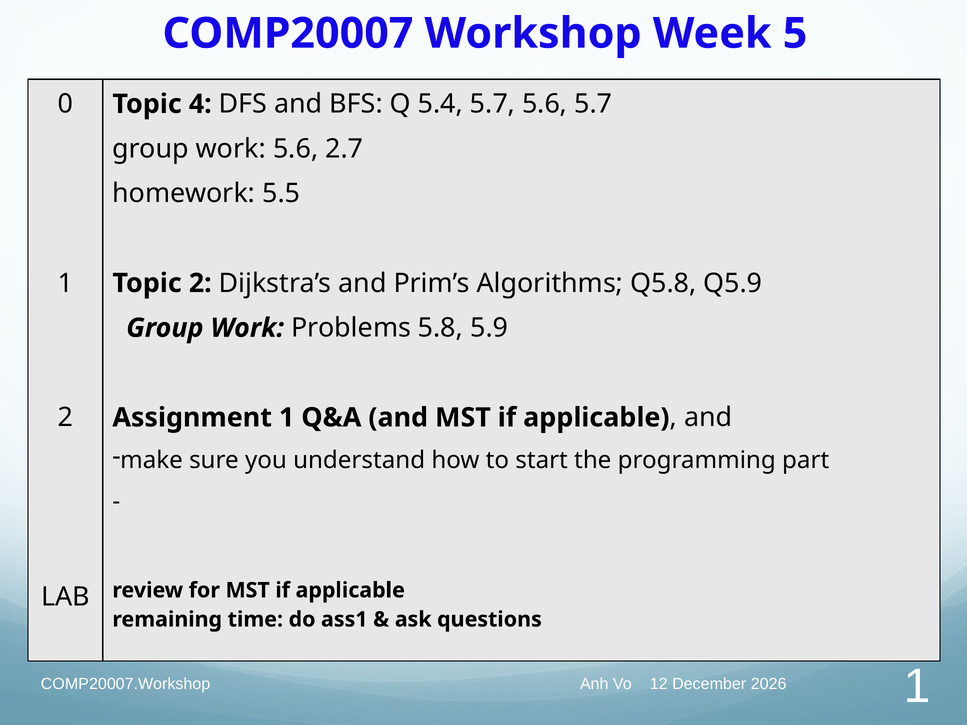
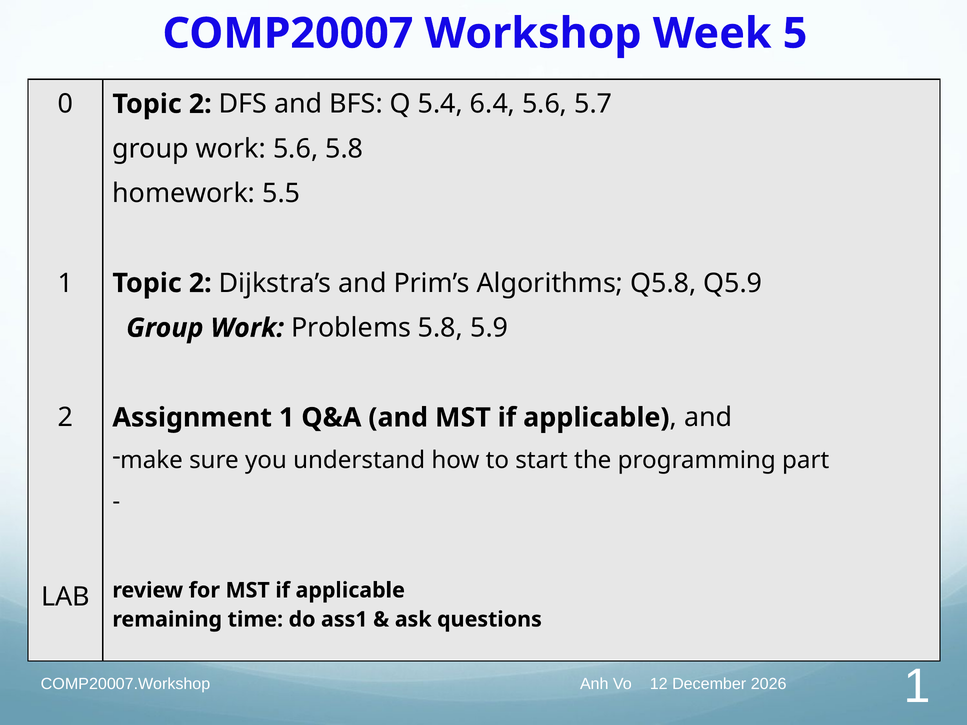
4 at (200, 104): 4 -> 2
5.4 5.7: 5.7 -> 6.4
5.6 2.7: 2.7 -> 5.8
